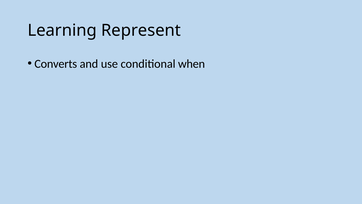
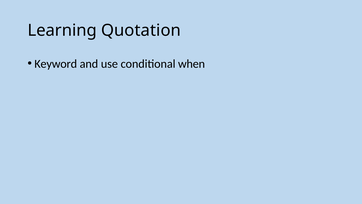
Represent: Represent -> Quotation
Converts: Converts -> Keyword
